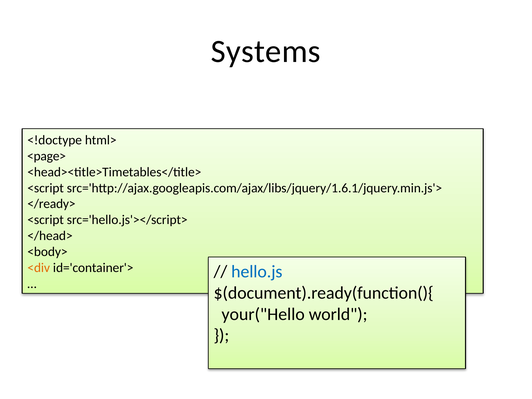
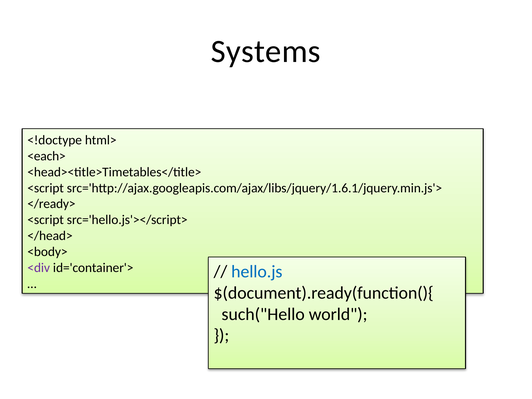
<page>: <page> -> <each>
<div colour: orange -> purple
your("Hello: your("Hello -> such("Hello
